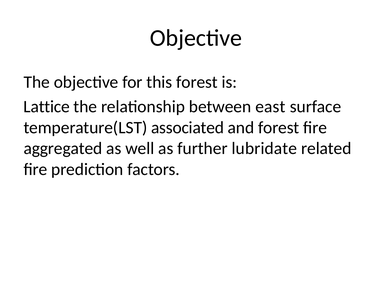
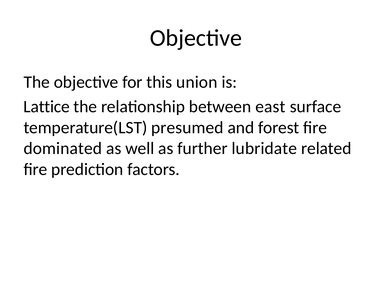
this forest: forest -> union
associated: associated -> presumed
aggregated: aggregated -> dominated
